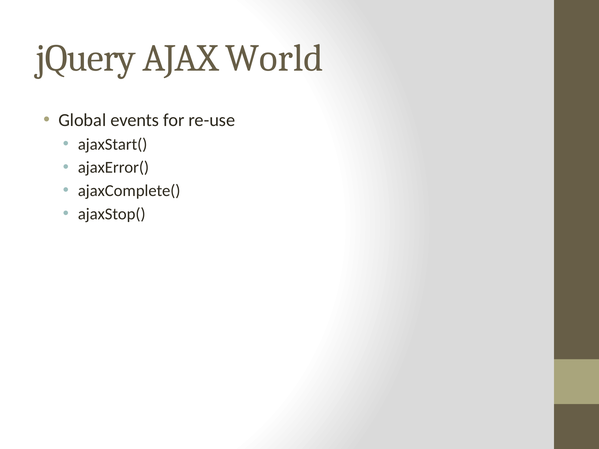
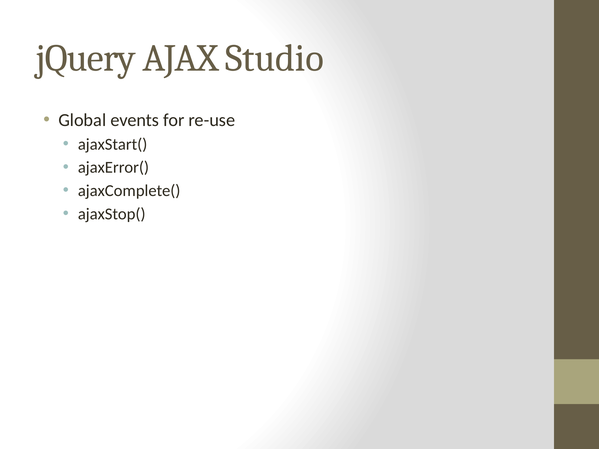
World: World -> Studio
